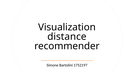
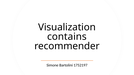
distance: distance -> contains
